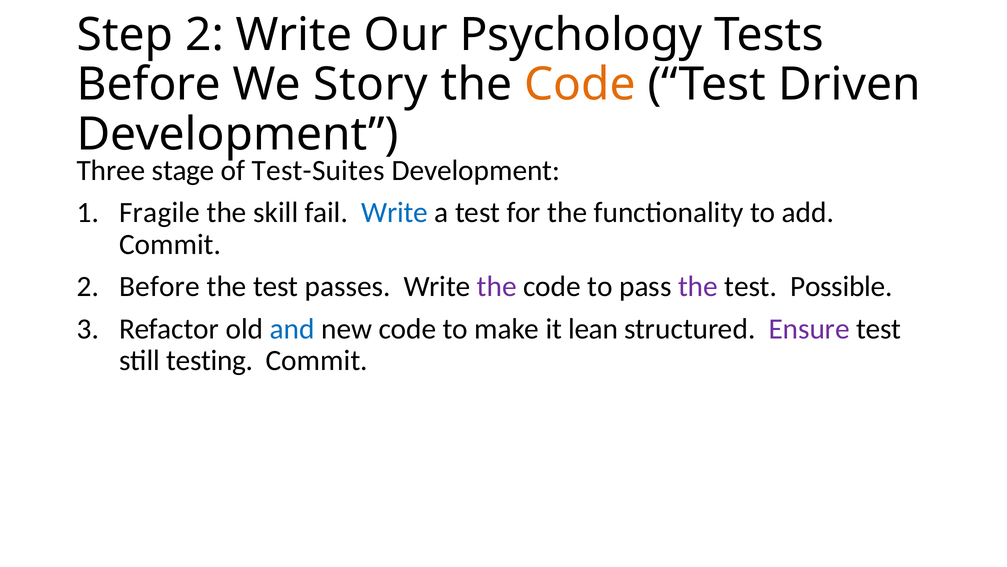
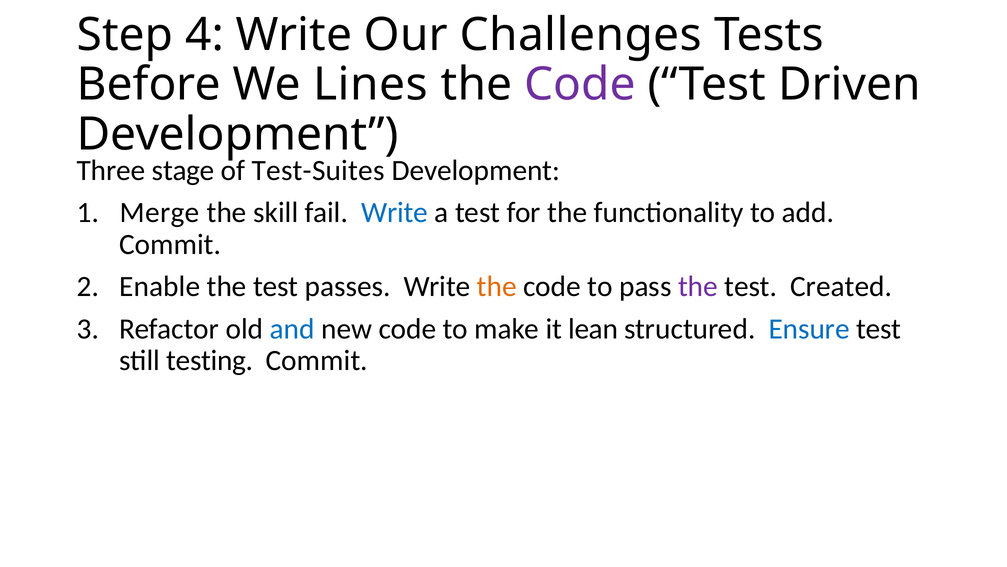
Step 2: 2 -> 4
Psychology: Psychology -> Challenges
Story: Story -> Lines
Code at (580, 85) colour: orange -> purple
Fragile: Fragile -> Merge
Before at (160, 286): Before -> Enable
the at (497, 286) colour: purple -> orange
Possible: Possible -> Created
Ensure colour: purple -> blue
